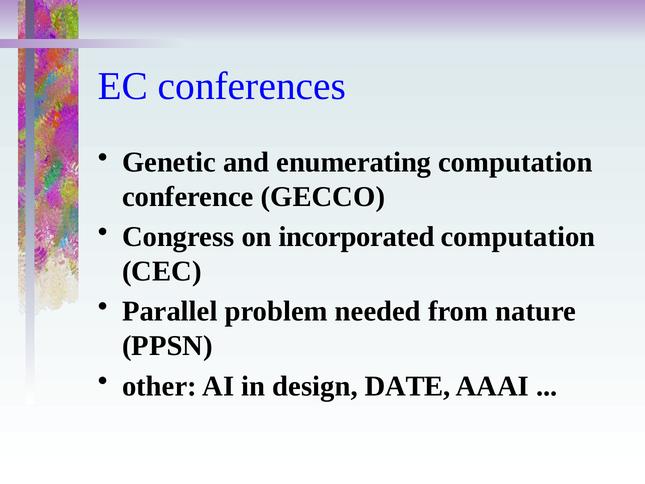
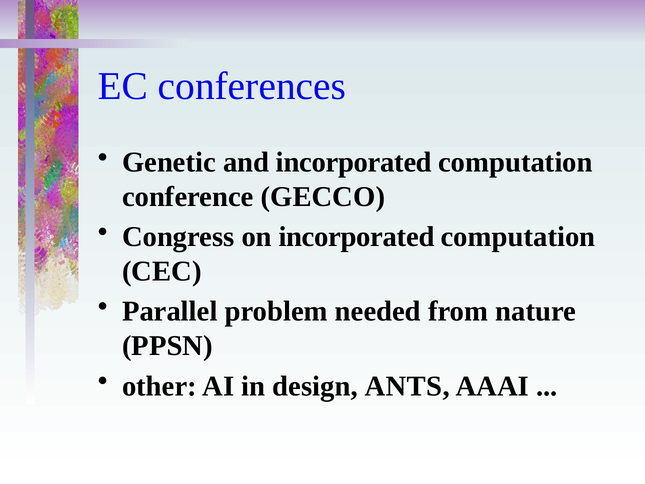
and enumerating: enumerating -> incorporated
DATE: DATE -> ANTS
